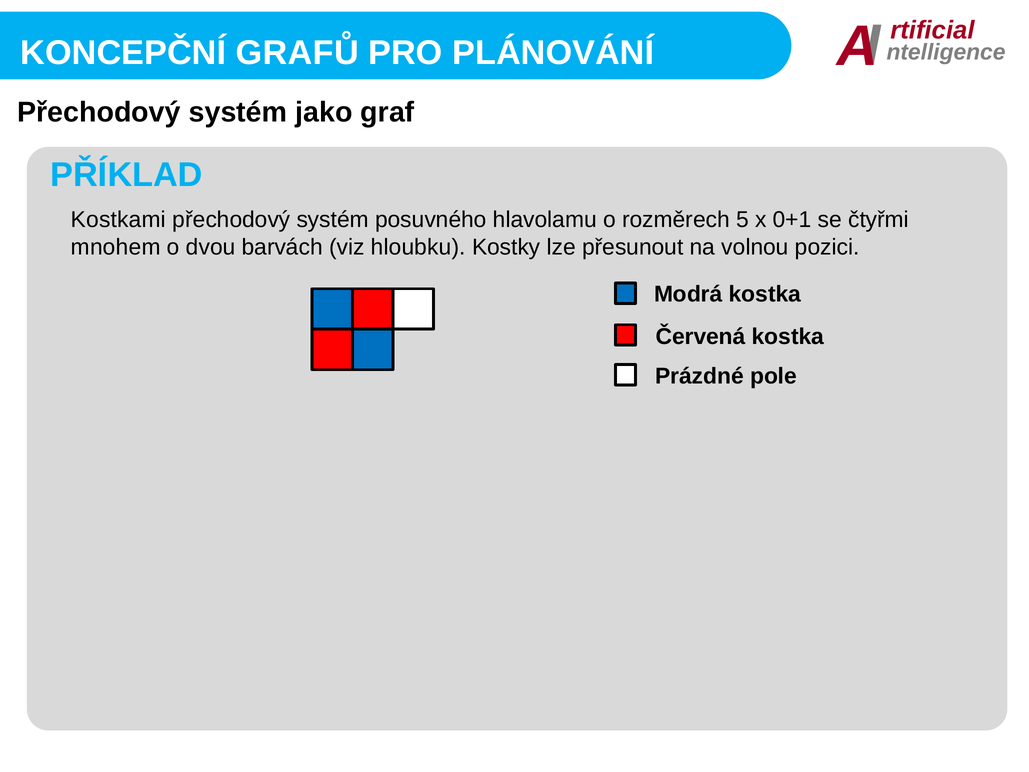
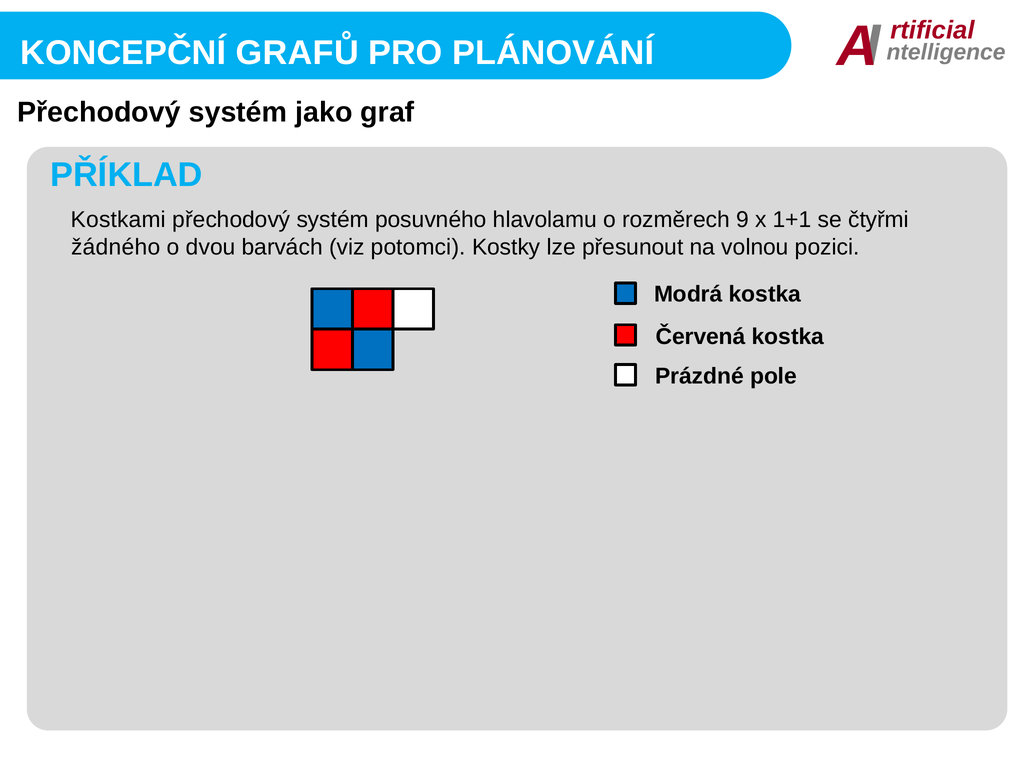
5: 5 -> 9
0+1: 0+1 -> 1+1
mnohem: mnohem -> žádného
hloubku: hloubku -> potomci
